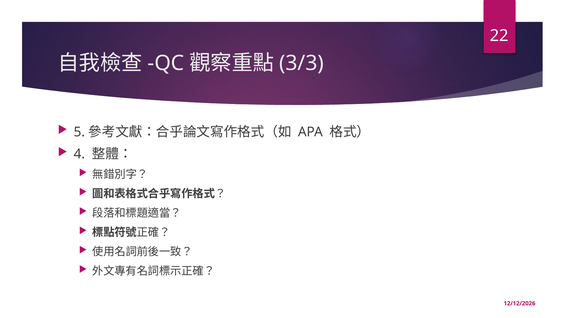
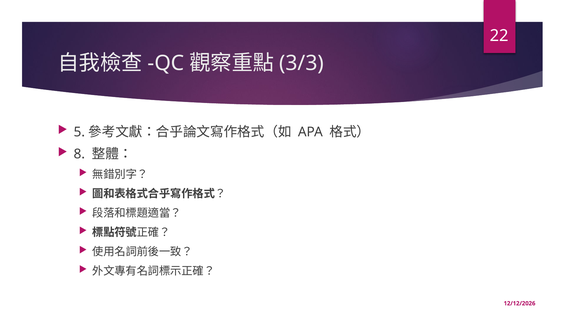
4: 4 -> 8
